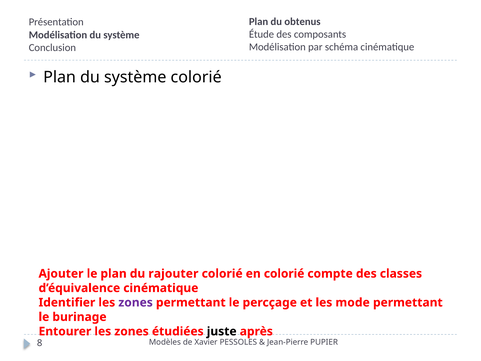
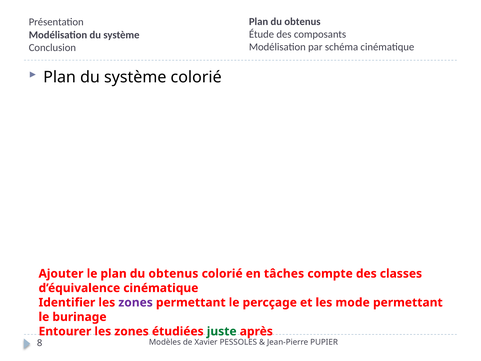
le plan du rajouter: rajouter -> obtenus
en colorié: colorié -> tâches
juste colour: black -> green
